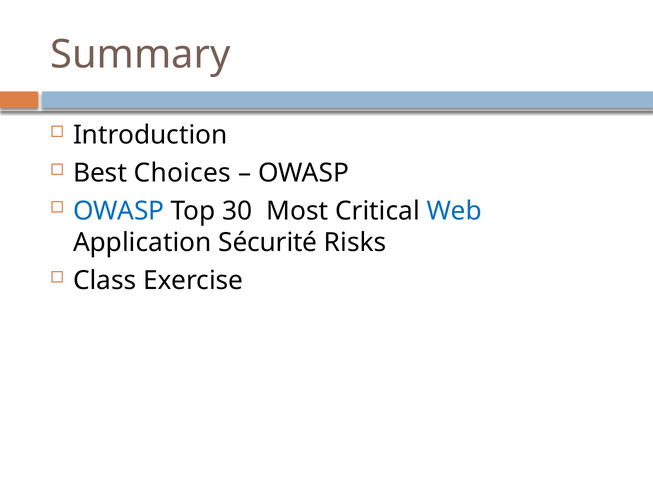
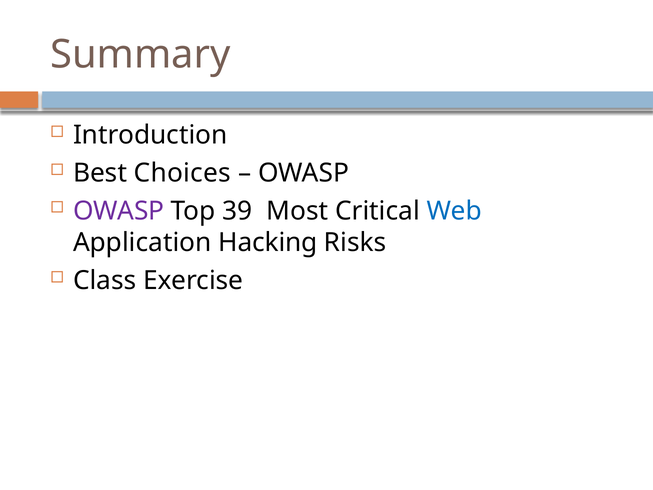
OWASP at (119, 211) colour: blue -> purple
30: 30 -> 39
Sécurité: Sécurité -> Hacking
